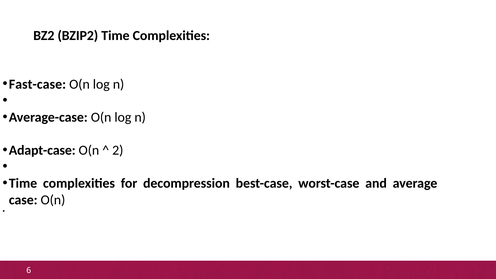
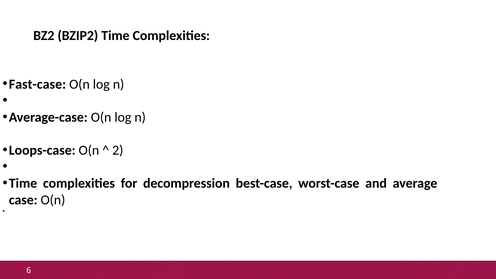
Adapt-case: Adapt-case -> Loops-case
